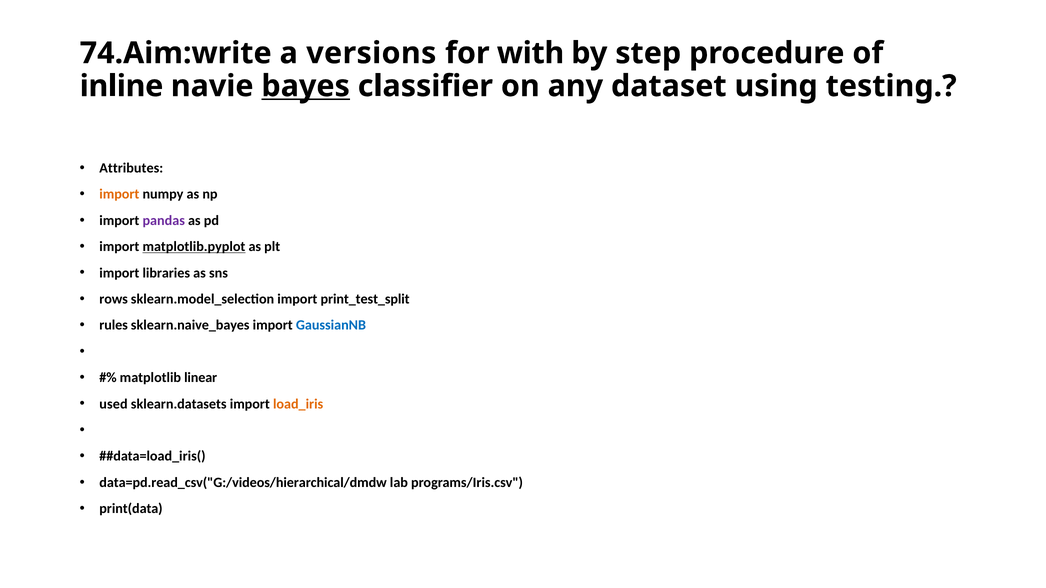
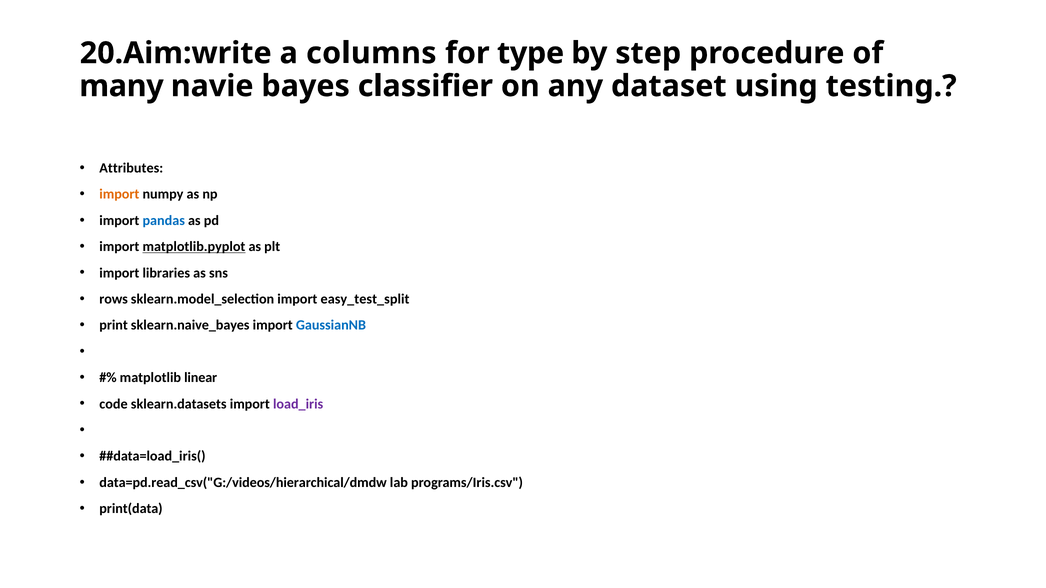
74.Aim:write: 74.Aim:write -> 20.Aim:write
versions: versions -> columns
with: with -> type
inline: inline -> many
bayes underline: present -> none
pandas colour: purple -> blue
print_test_split: print_test_split -> easy_test_split
rules: rules -> print
used: used -> code
load_iris colour: orange -> purple
